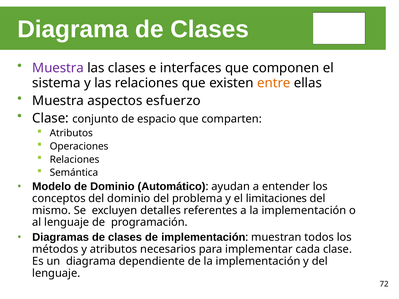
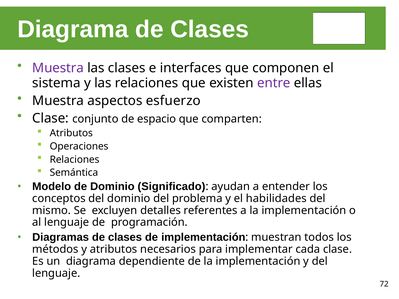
entre colour: orange -> purple
Automático: Automático -> Significado
limitaciones: limitaciones -> habilidades
